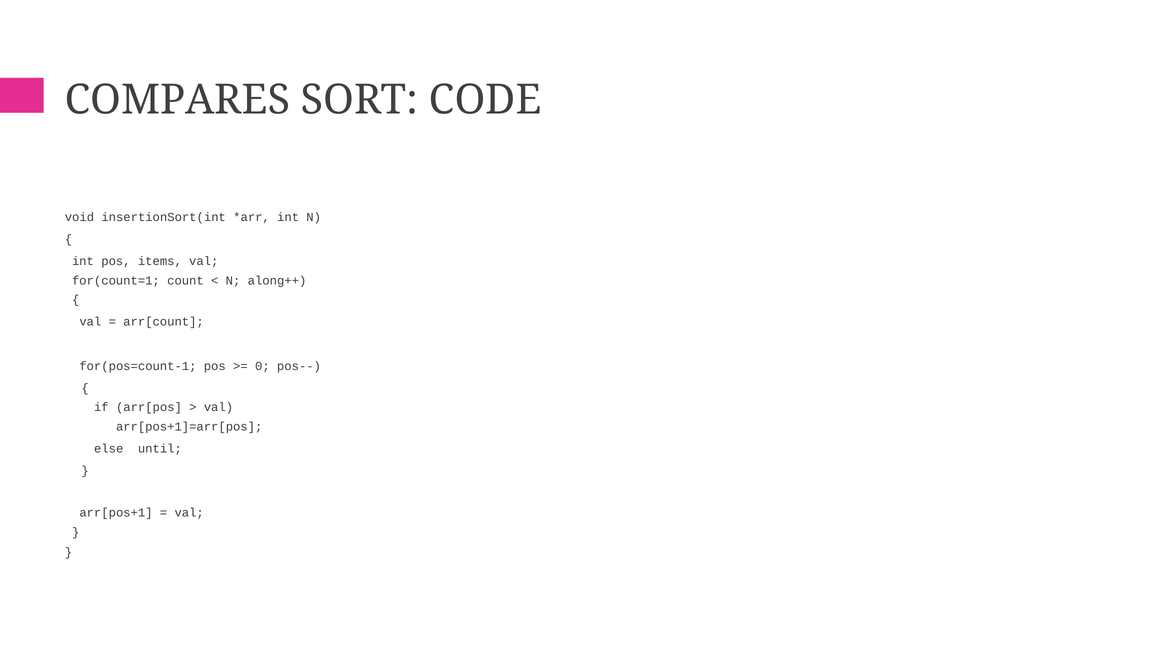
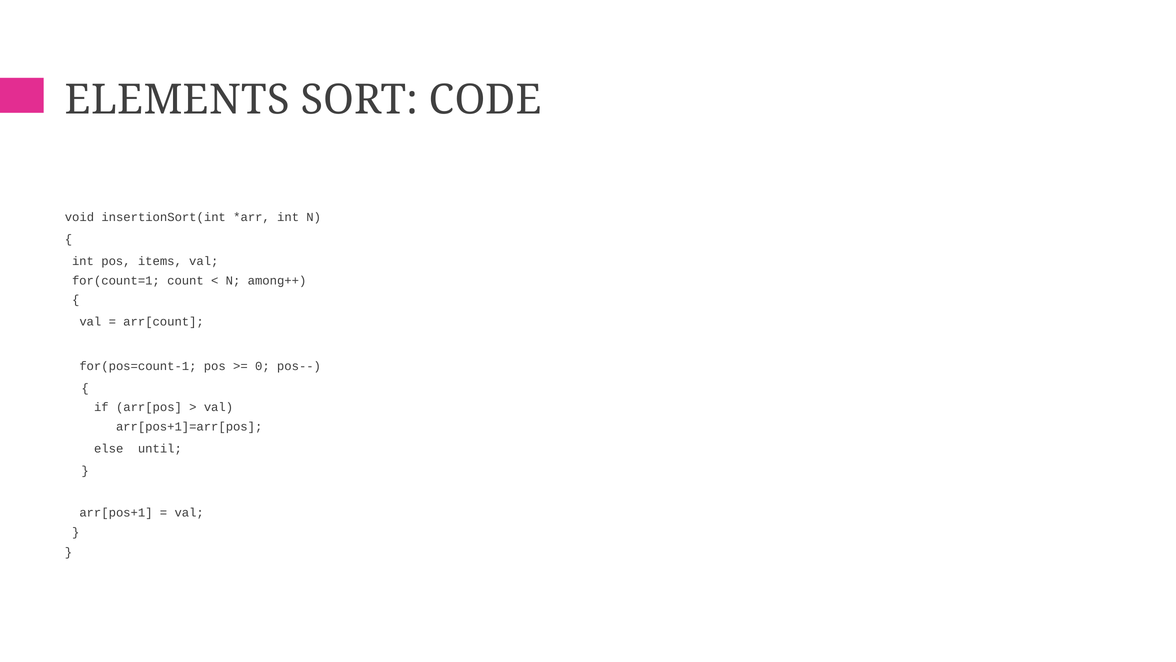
COMPARES: COMPARES -> ELEMENTS
along++: along++ -> among++
